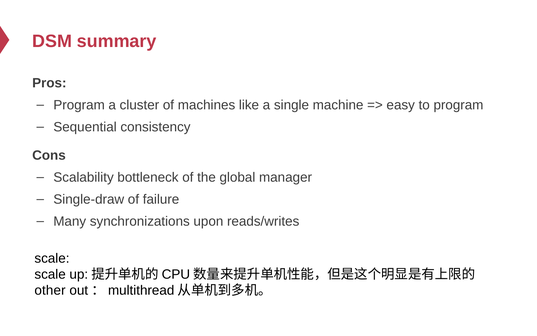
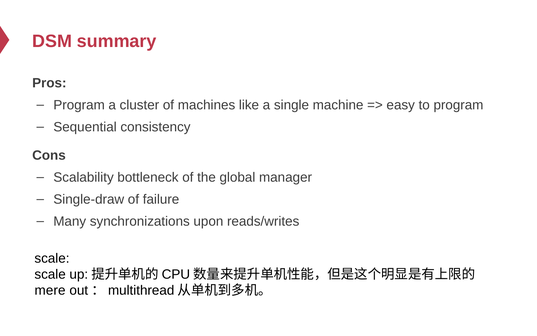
other: other -> mere
